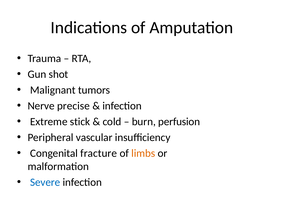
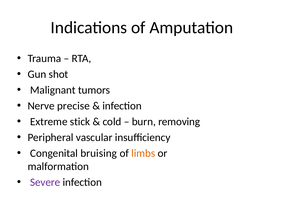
perfusion: perfusion -> removing
fracture: fracture -> bruising
Severe colour: blue -> purple
